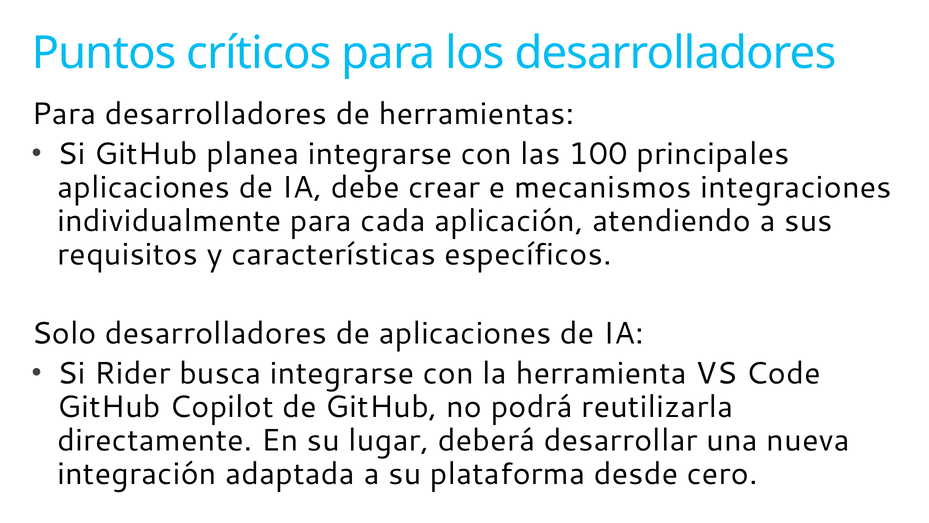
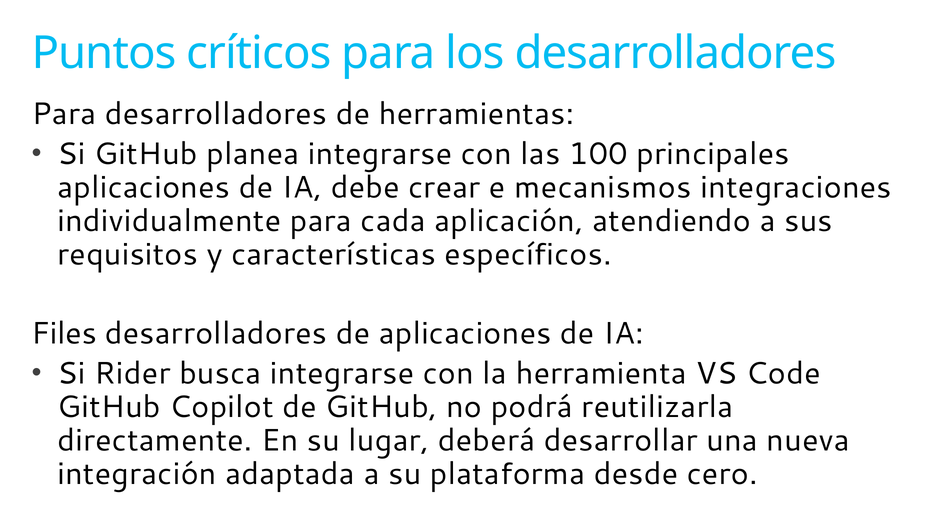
Solo: Solo -> Files
